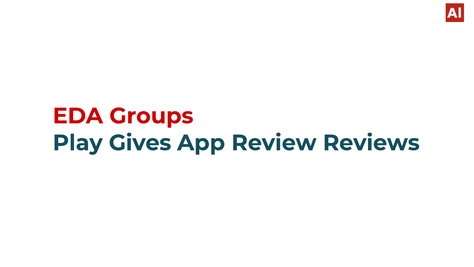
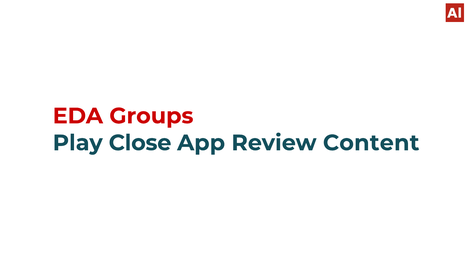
Gives: Gives -> Close
Reviews: Reviews -> Content
